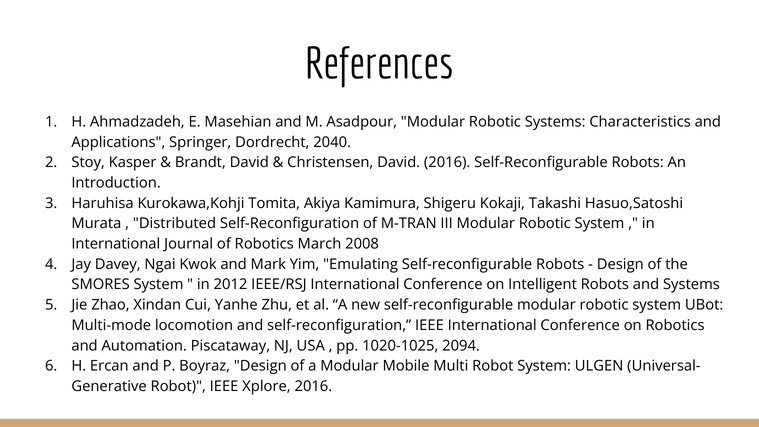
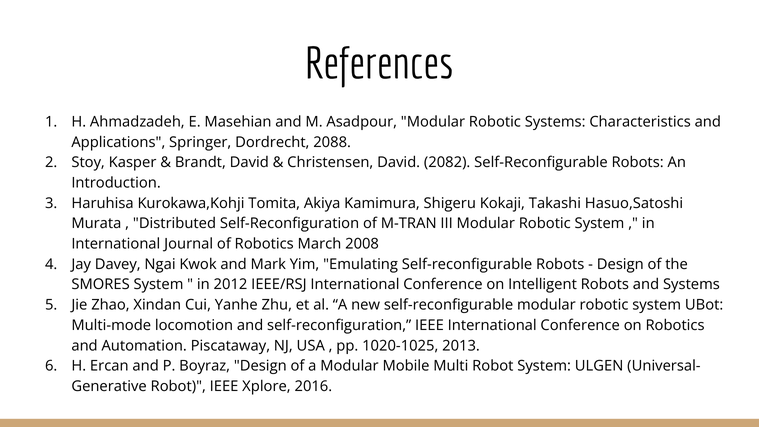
2040: 2040 -> 2088
David 2016: 2016 -> 2082
2094: 2094 -> 2013
